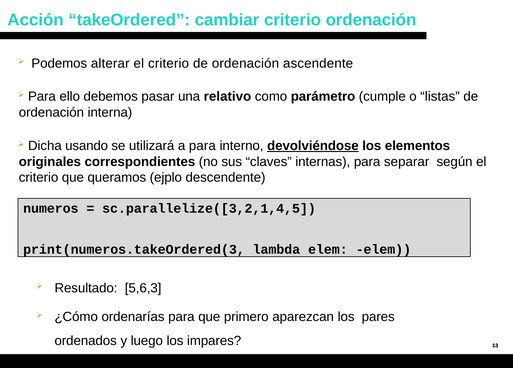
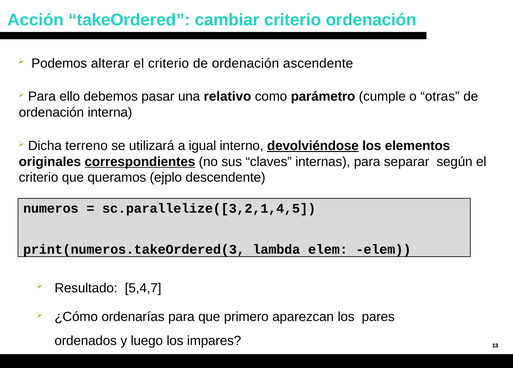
listas: listas -> otras
usando: usando -> terreno
a para: para -> igual
correspondientes underline: none -> present
5,6,3: 5,6,3 -> 5,4,7
